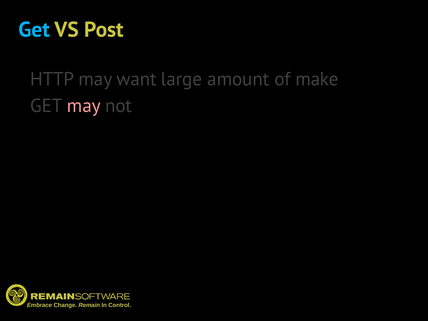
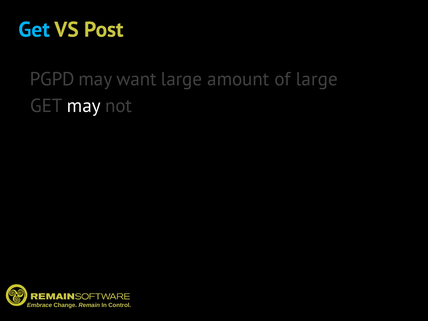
HTTP: HTTP -> PGPD
of make: make -> large
may at (84, 106) colour: pink -> white
